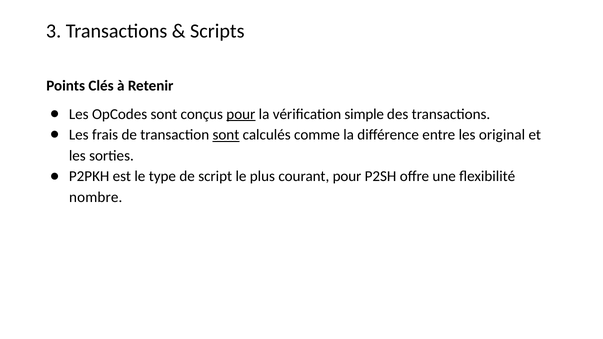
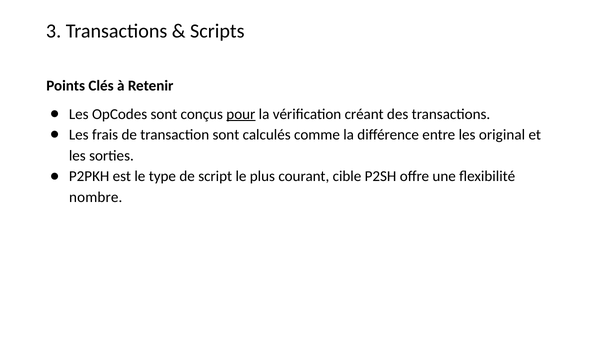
simple: simple -> créant
sont at (226, 135) underline: present -> none
courant pour: pour -> cible
